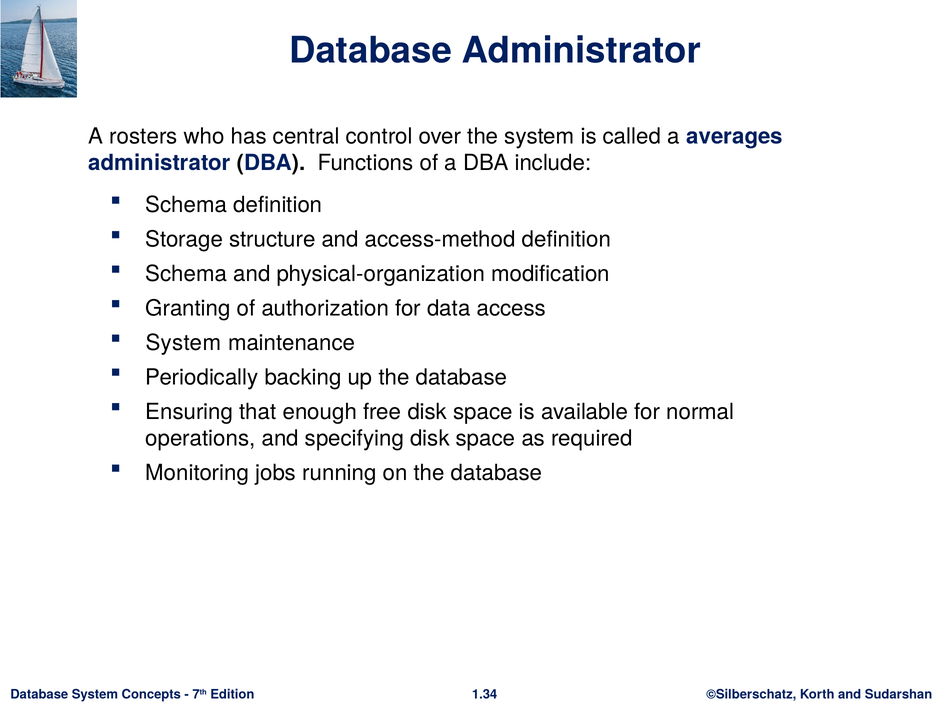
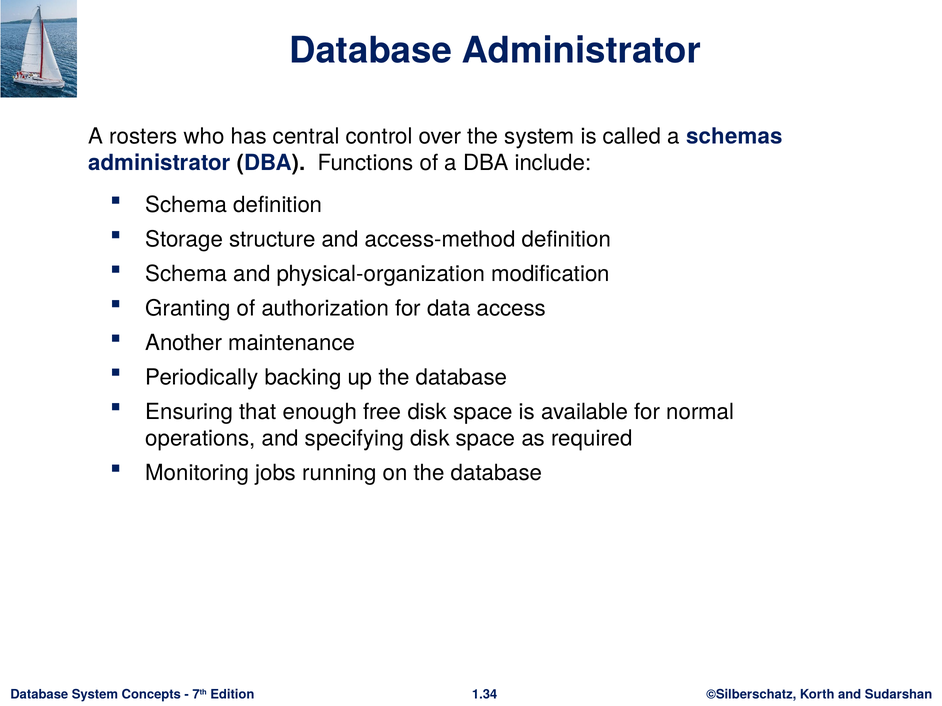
averages: averages -> schemas
System at (183, 343): System -> Another
